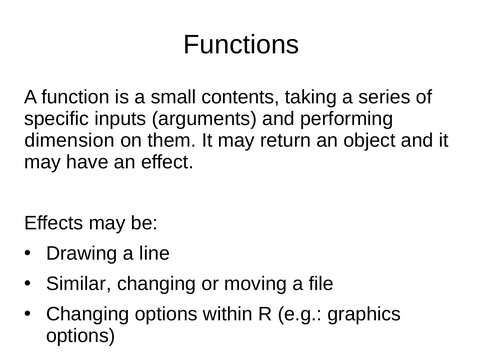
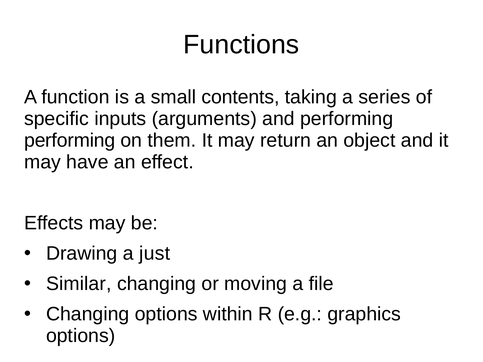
dimension at (69, 140): dimension -> performing
line: line -> just
